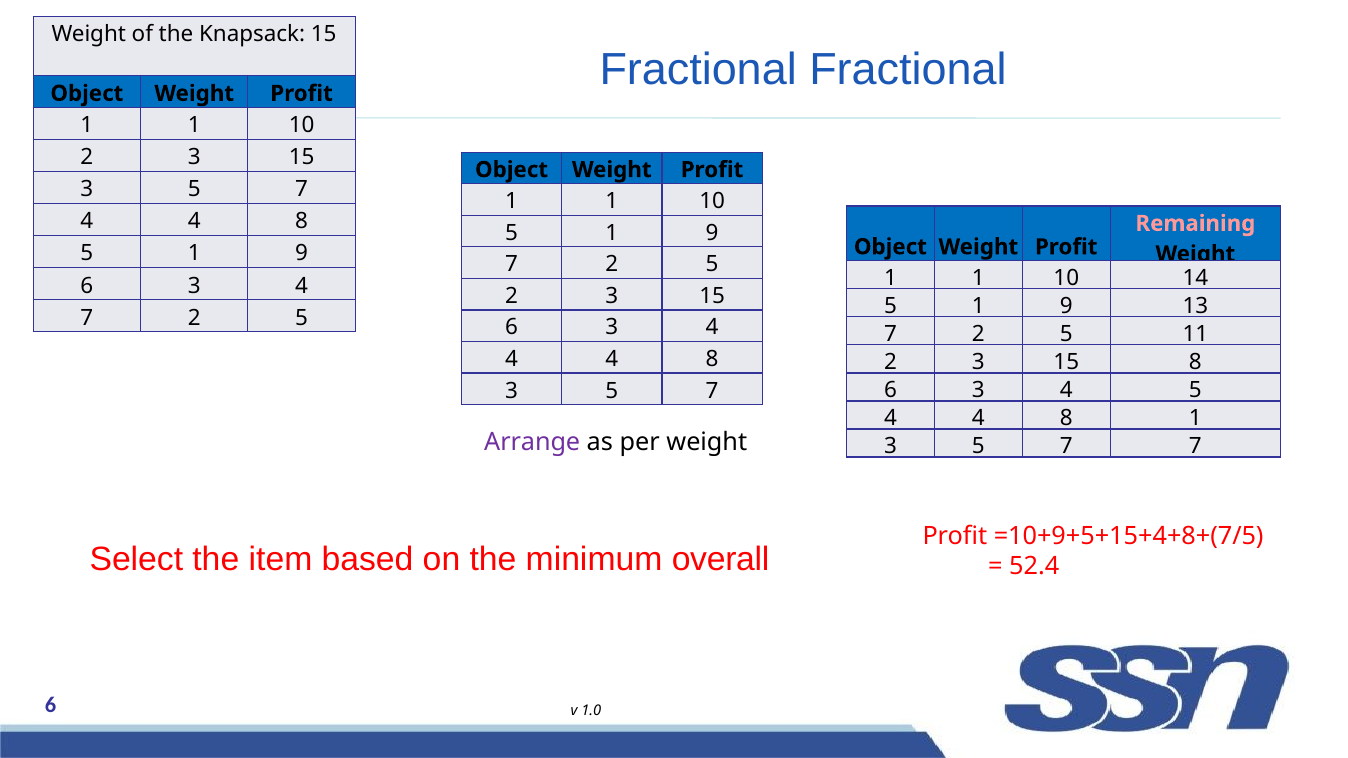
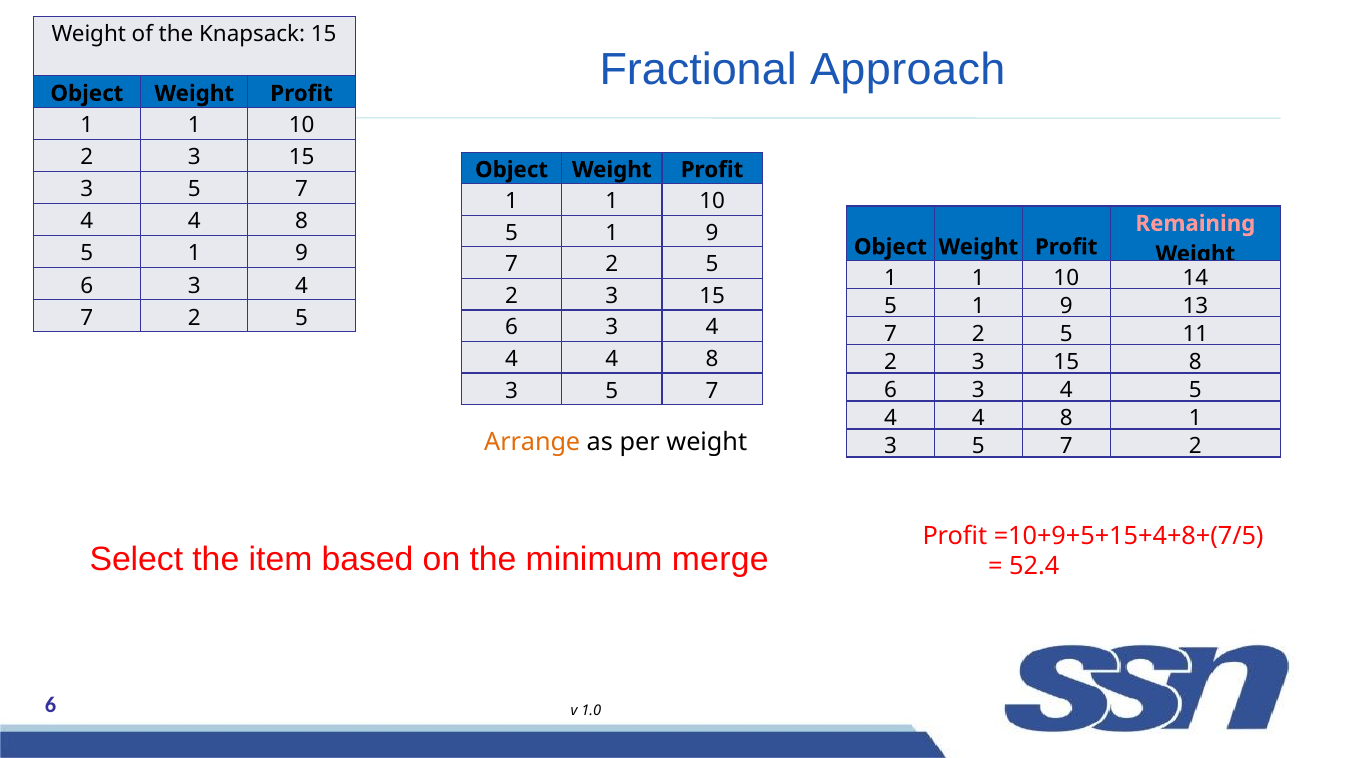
Fractional Fractional: Fractional -> Approach
Arrange colour: purple -> orange
5 7 7: 7 -> 2
overall: overall -> merge
